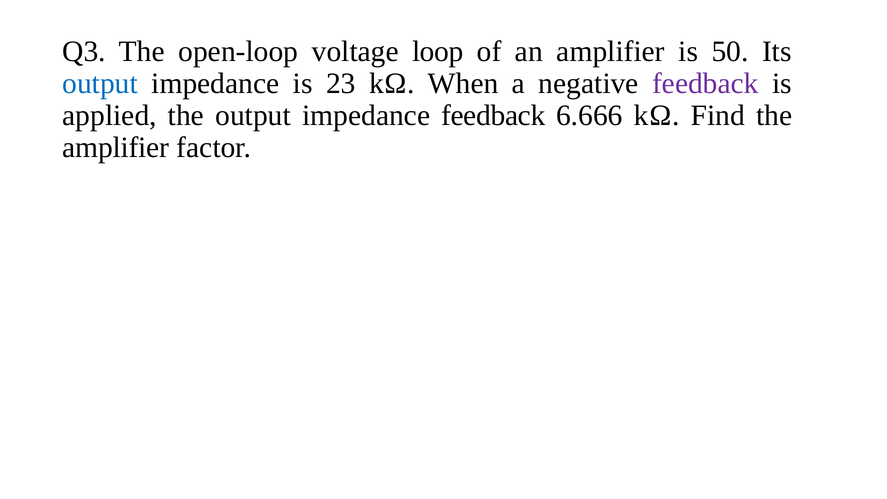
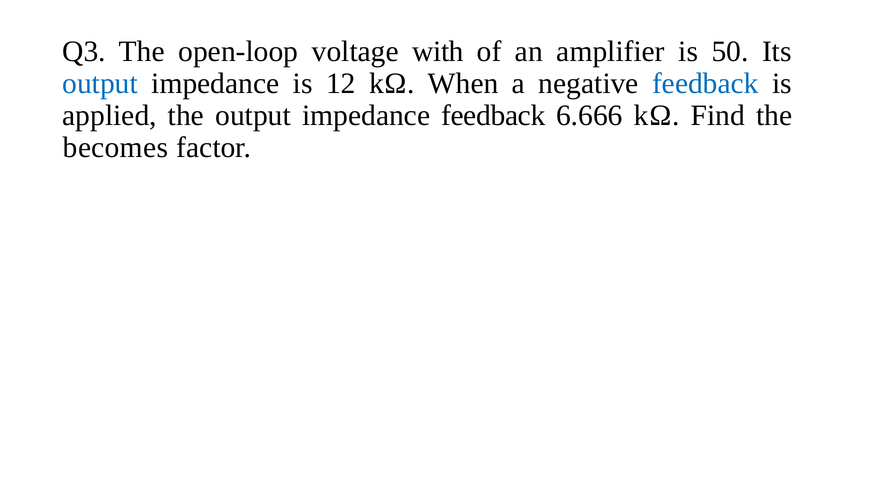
loop: loop -> with
23: 23 -> 12
feedback at (705, 83) colour: purple -> blue
amplifier at (116, 147): amplifier -> becomes
